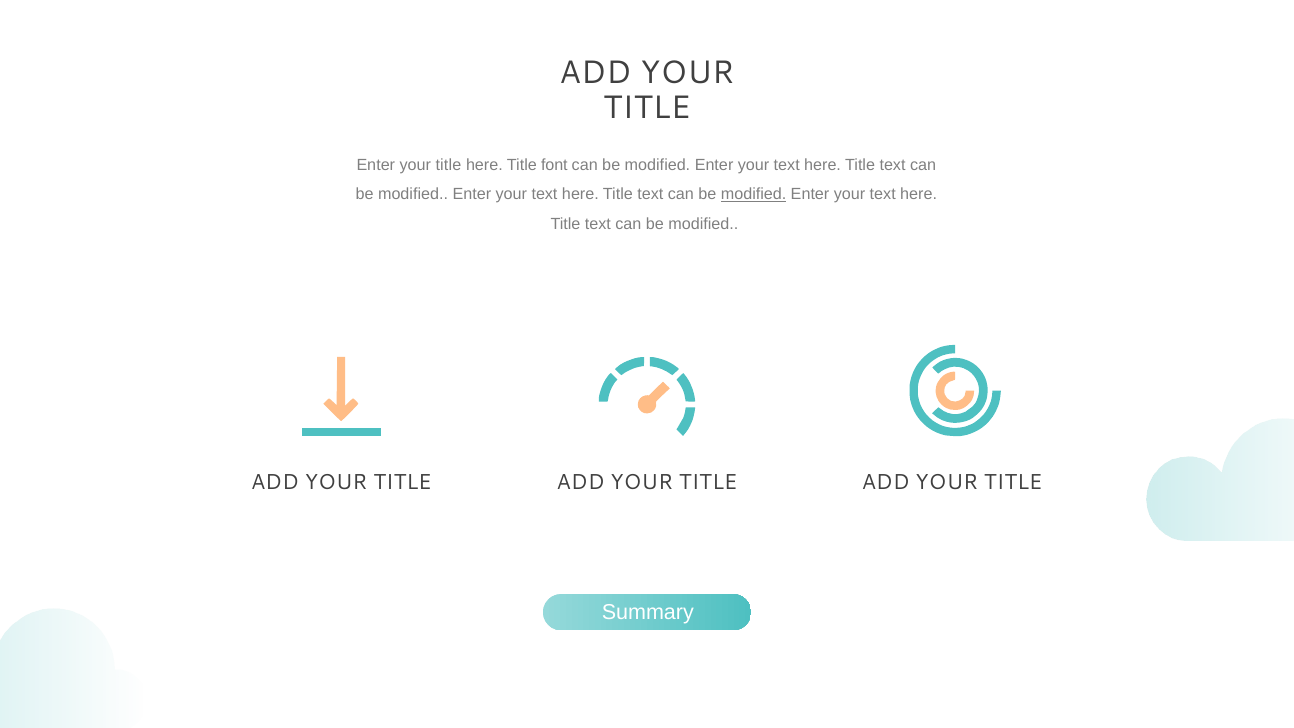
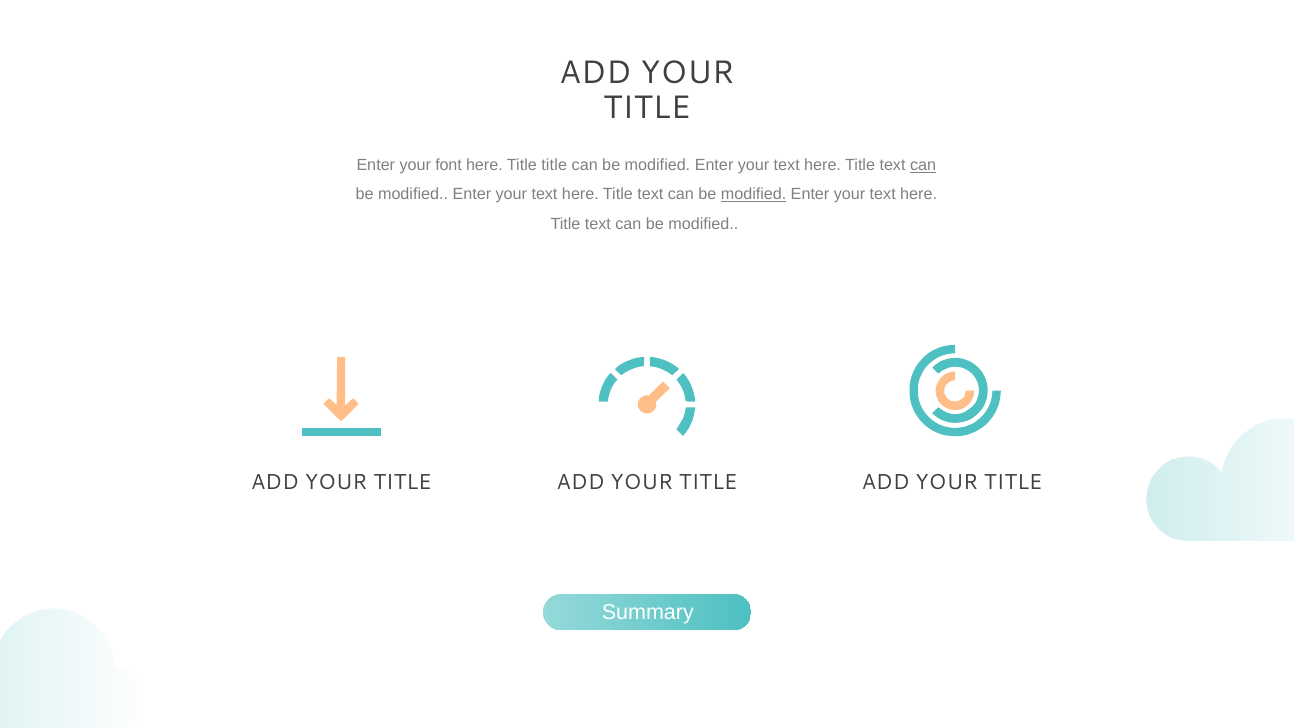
Enter your title: title -> font
Title font: font -> title
can at (923, 165) underline: none -> present
